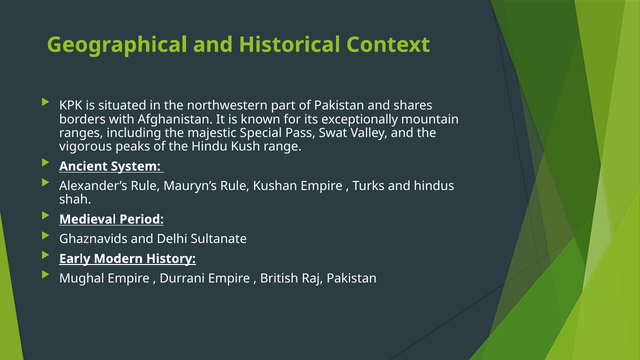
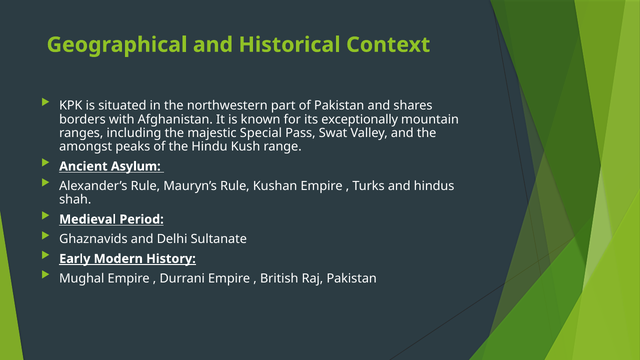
vigorous: vigorous -> amongst
System: System -> Asylum
